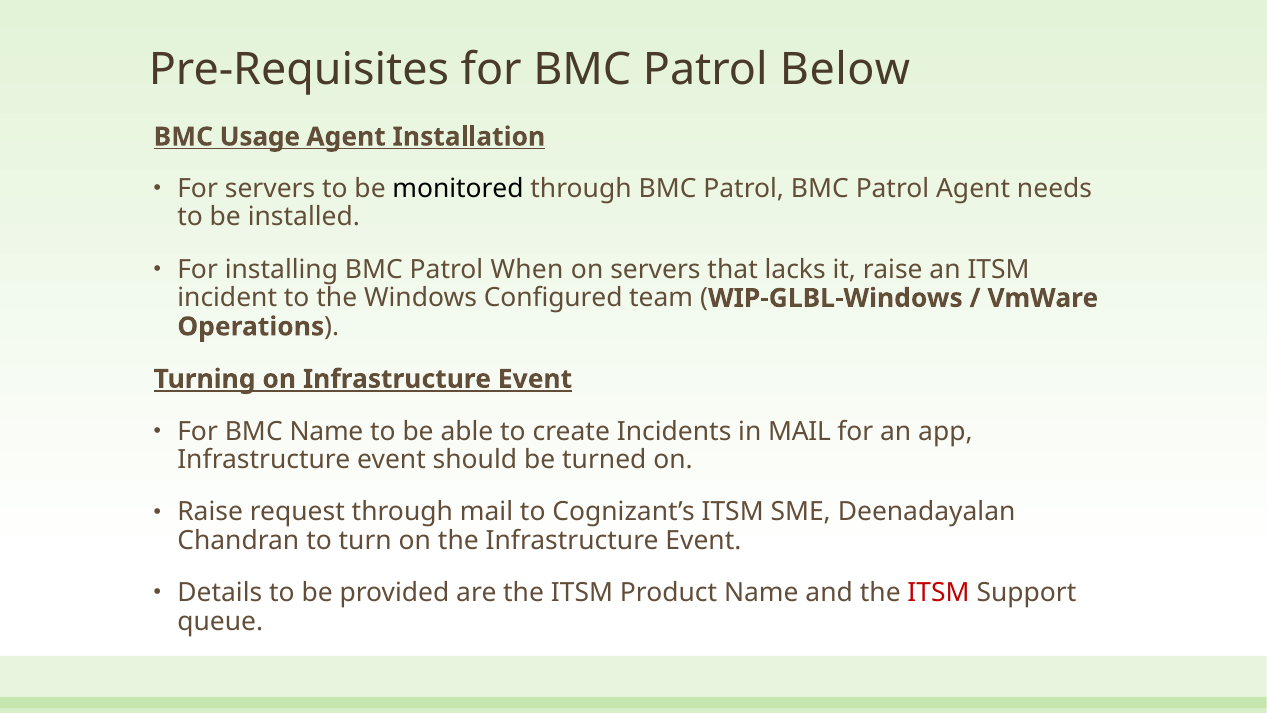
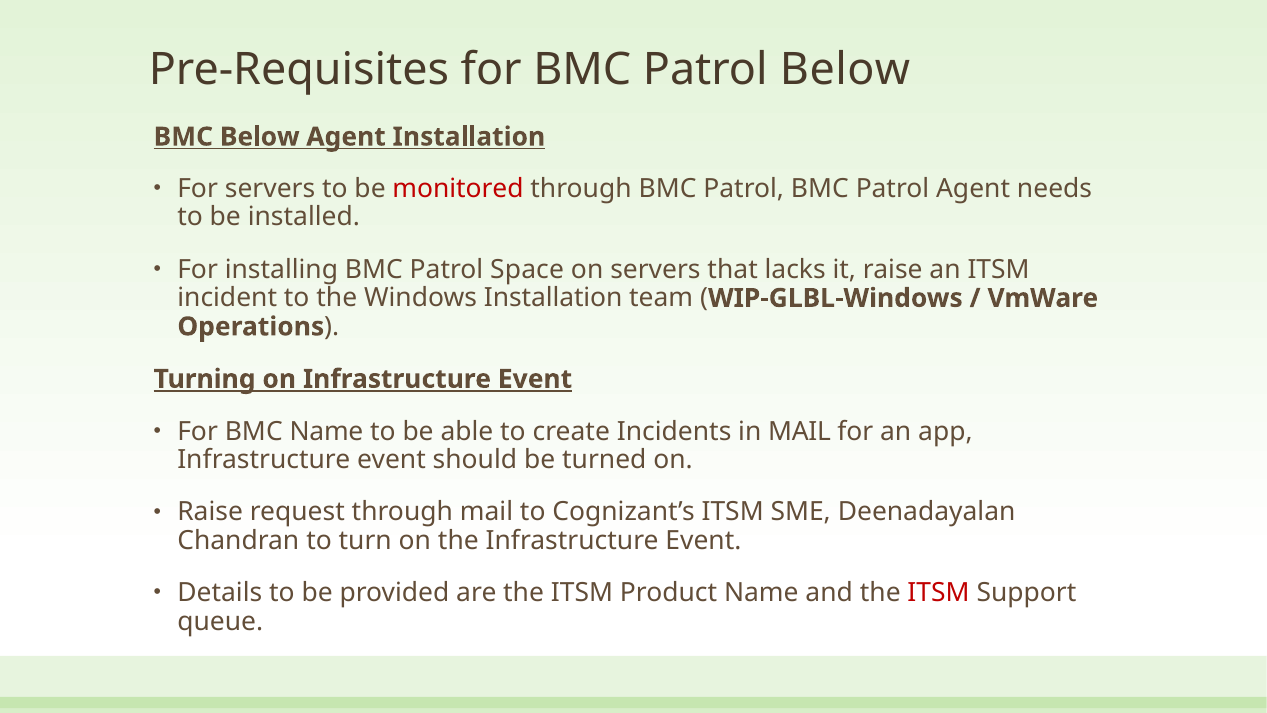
BMC Usage: Usage -> Below
monitored colour: black -> red
When: When -> Space
Windows Configured: Configured -> Installation
